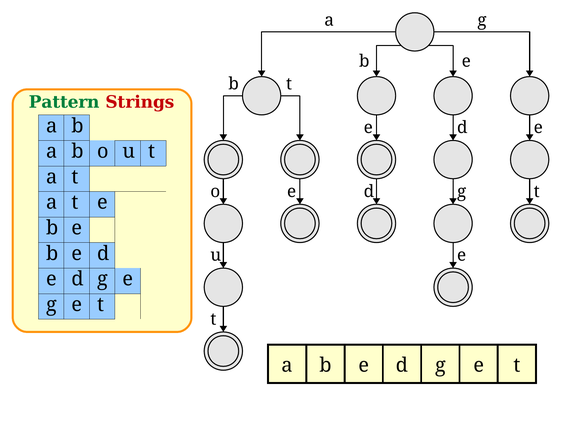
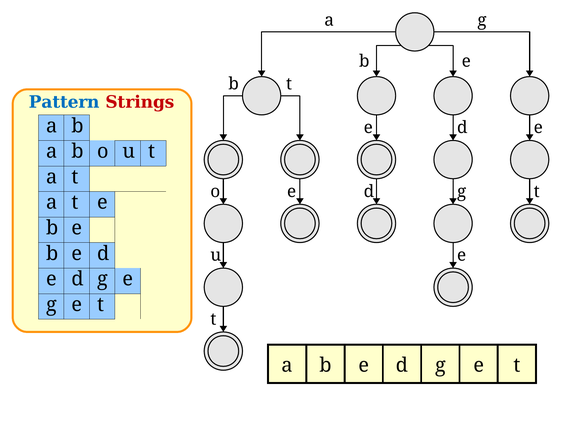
Pattern colour: green -> blue
